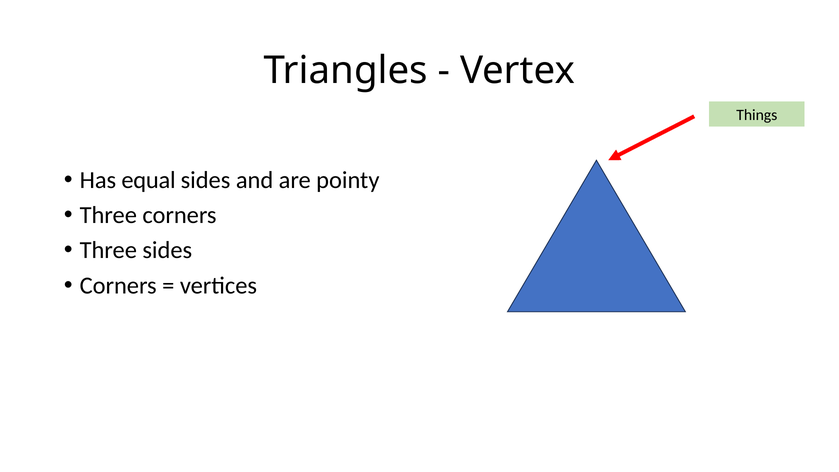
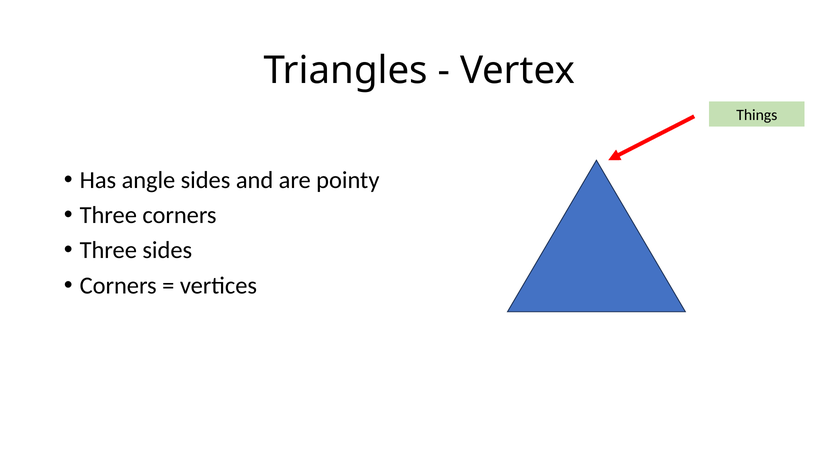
equal: equal -> angle
